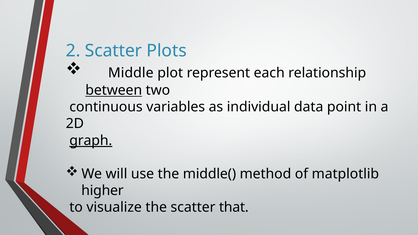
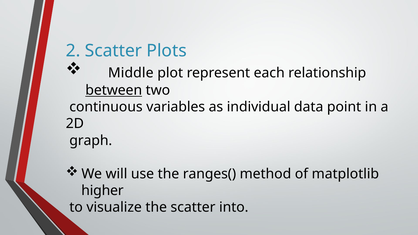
graph underline: present -> none
middle(: middle( -> ranges(
that: that -> into
